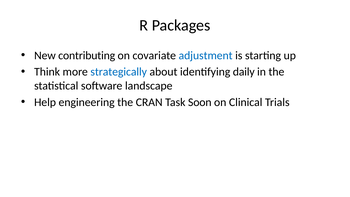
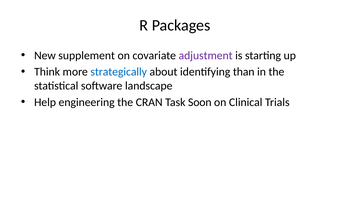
contributing: contributing -> supplement
adjustment colour: blue -> purple
daily: daily -> than
